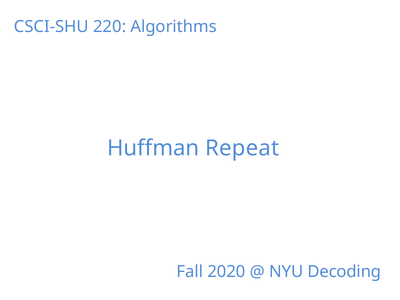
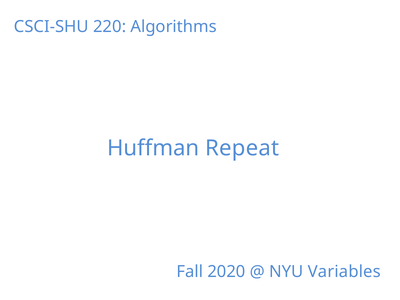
Decoding: Decoding -> Variables
